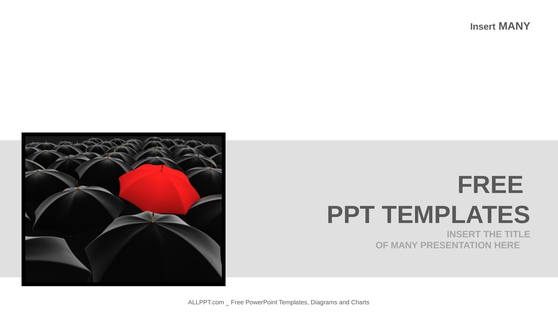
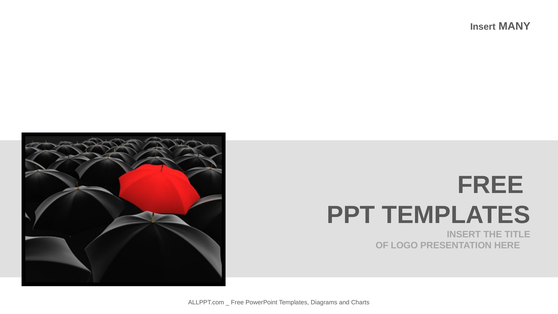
OF MANY: MANY -> LOGO
